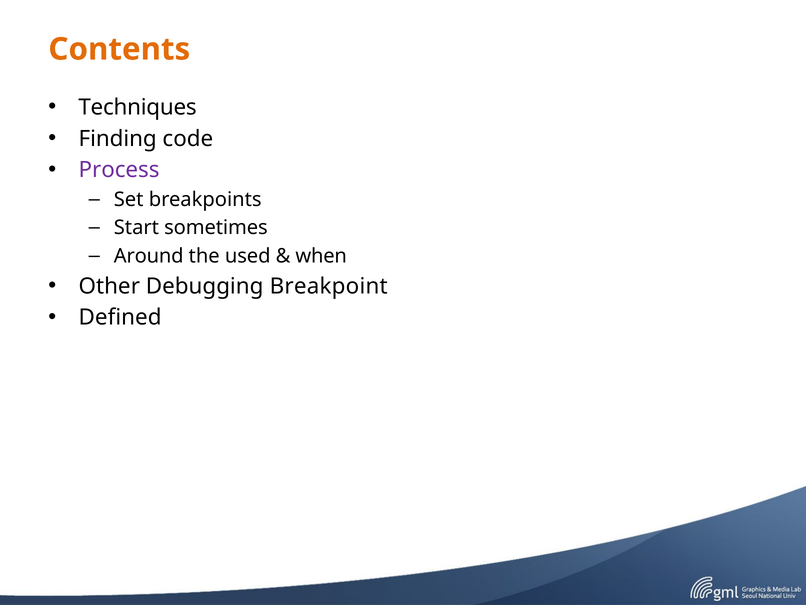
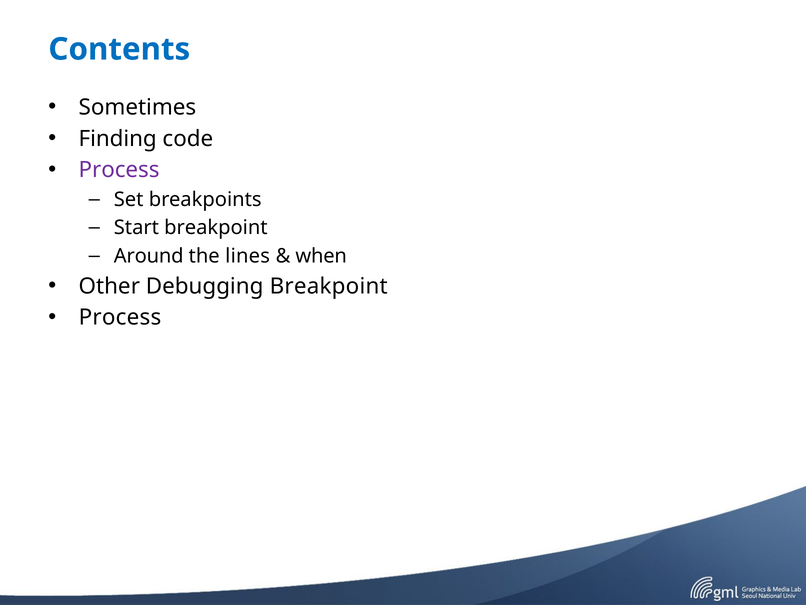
Contents colour: orange -> blue
Techniques: Techniques -> Sometimes
Start sometimes: sometimes -> breakpoint
used: used -> lines
Defined at (120, 317): Defined -> Process
